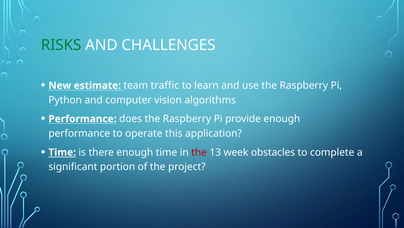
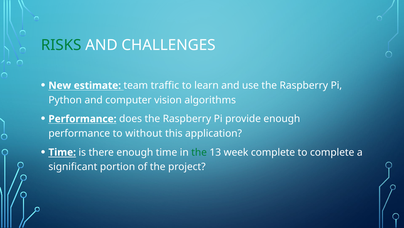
operate: operate -> without
the at (199, 152) colour: red -> green
week obstacles: obstacles -> complete
